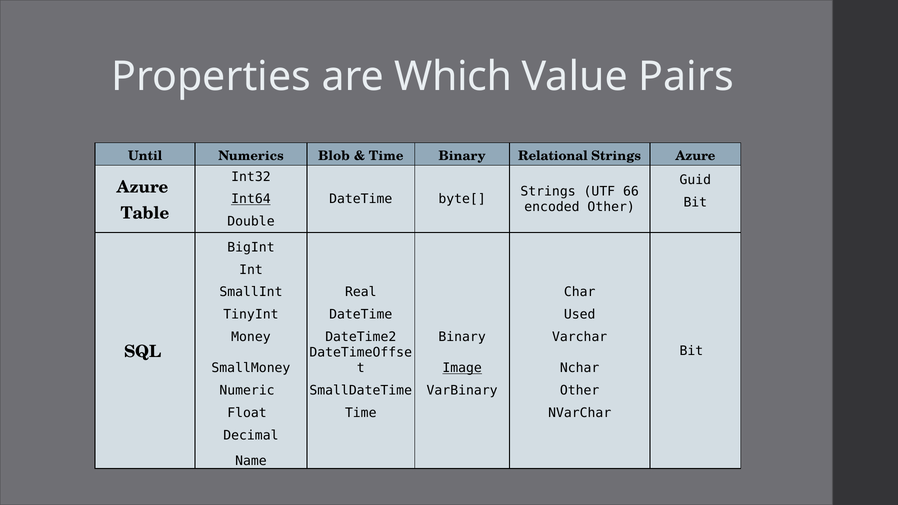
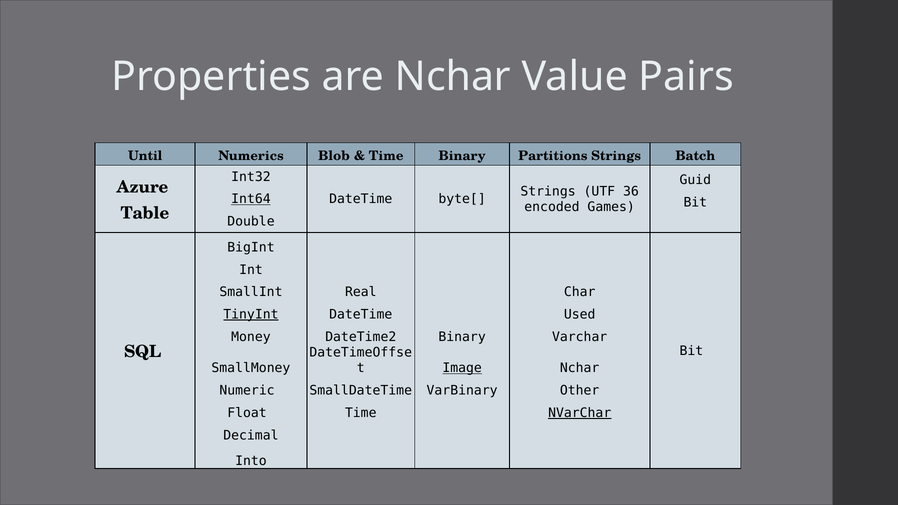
are Which: Which -> Nchar
Relational: Relational -> Partitions
Strings Azure: Azure -> Batch
66: 66 -> 36
encoded Other: Other -> Games
TinyInt underline: none -> present
NVarChar underline: none -> present
Name: Name -> Into
